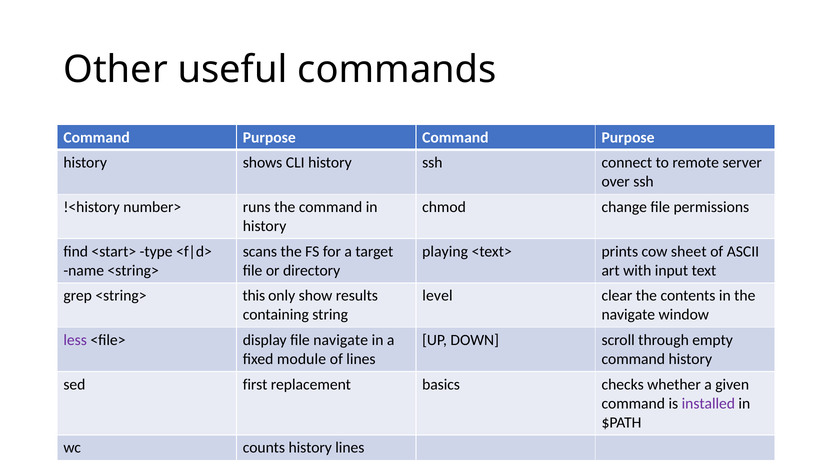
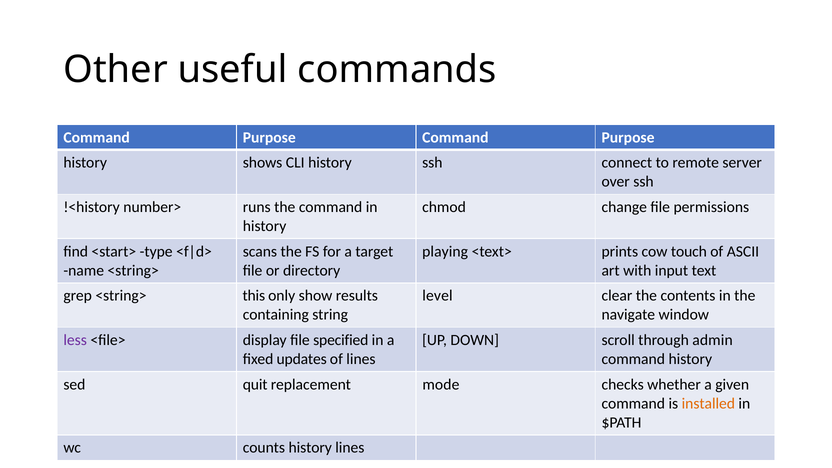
sheet: sheet -> touch
file navigate: navigate -> specified
empty: empty -> admin
module: module -> updates
first: first -> quit
basics: basics -> mode
installed colour: purple -> orange
